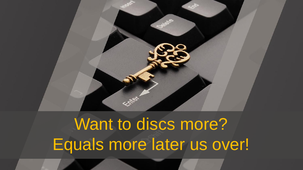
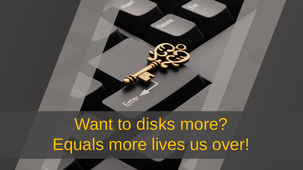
discs: discs -> disks
later: later -> lives
